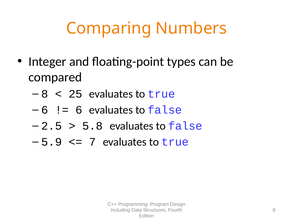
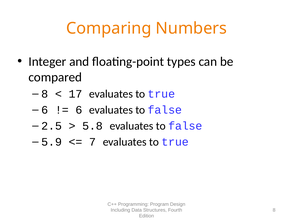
25: 25 -> 17
